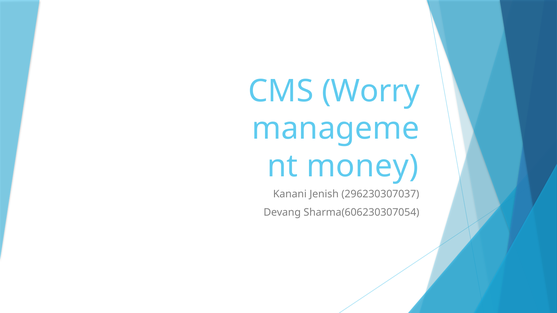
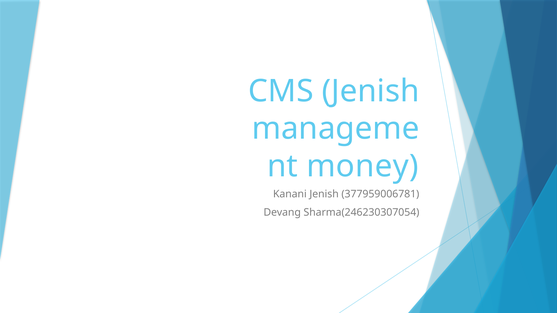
CMS Worry: Worry -> Jenish
296230307037: 296230307037 -> 377959006781
Sharma(606230307054: Sharma(606230307054 -> Sharma(246230307054
